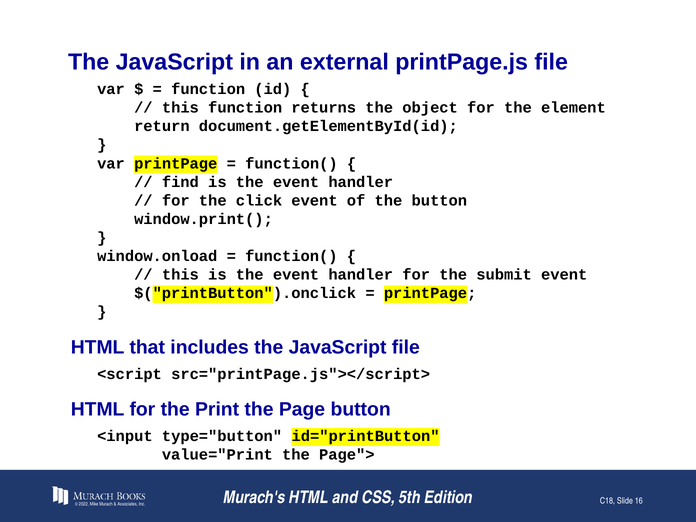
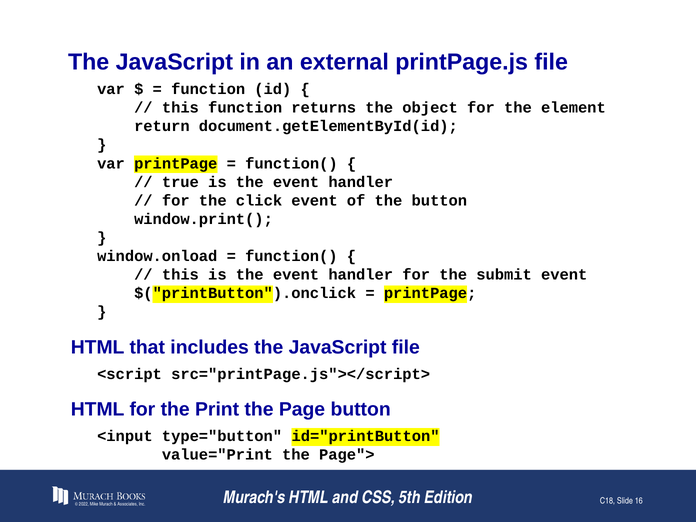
find: find -> true
